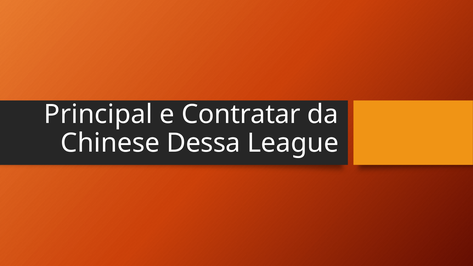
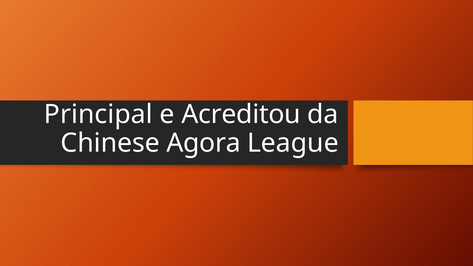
Contratar: Contratar -> Acreditou
Dessa: Dessa -> Agora
